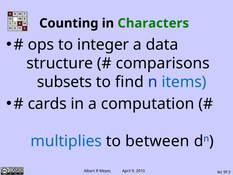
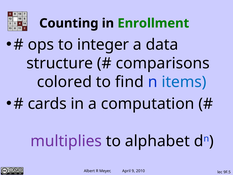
Characters: Characters -> Enrollment
subsets: subsets -> colored
multiplies colour: blue -> purple
between: between -> alphabet
